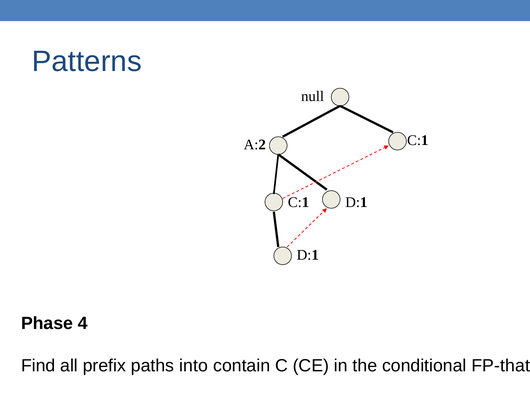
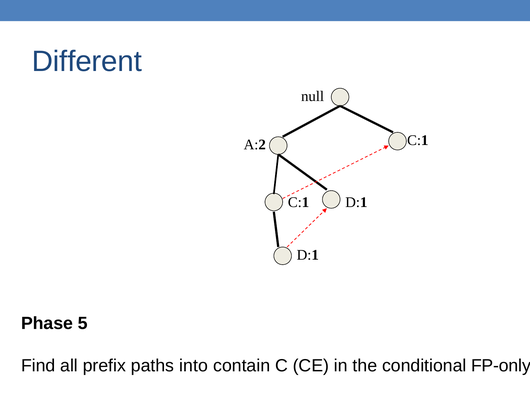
Patterns: Patterns -> Different
4: 4 -> 5
FP-that: FP-that -> FP-only
